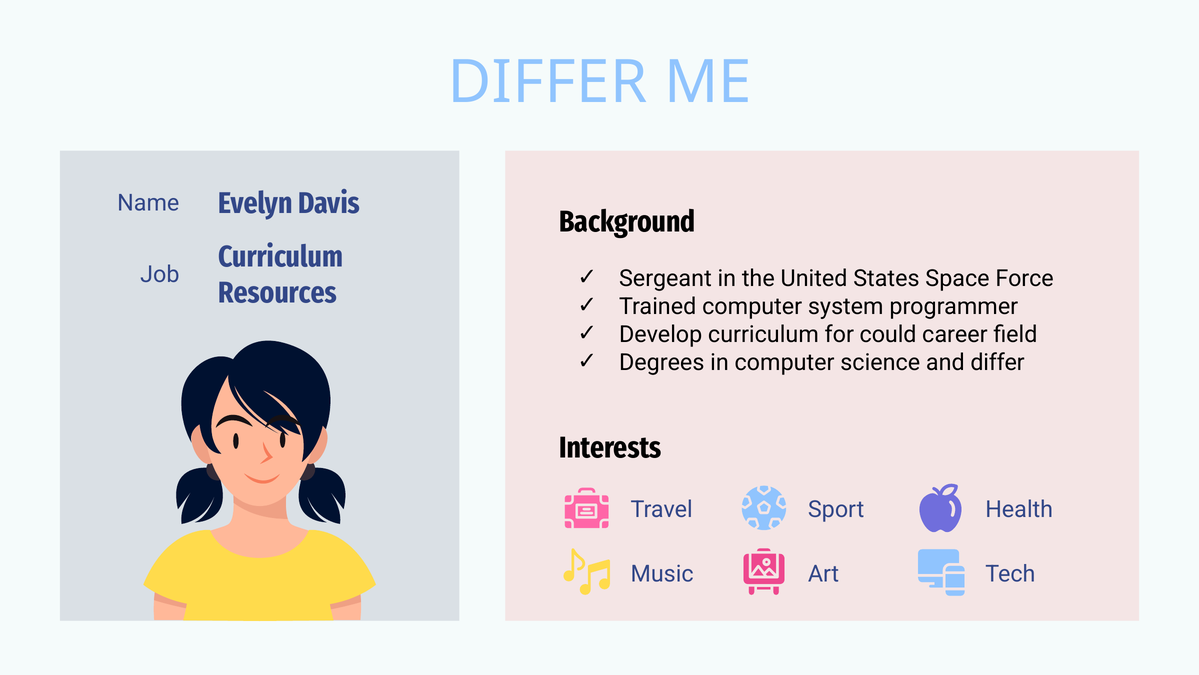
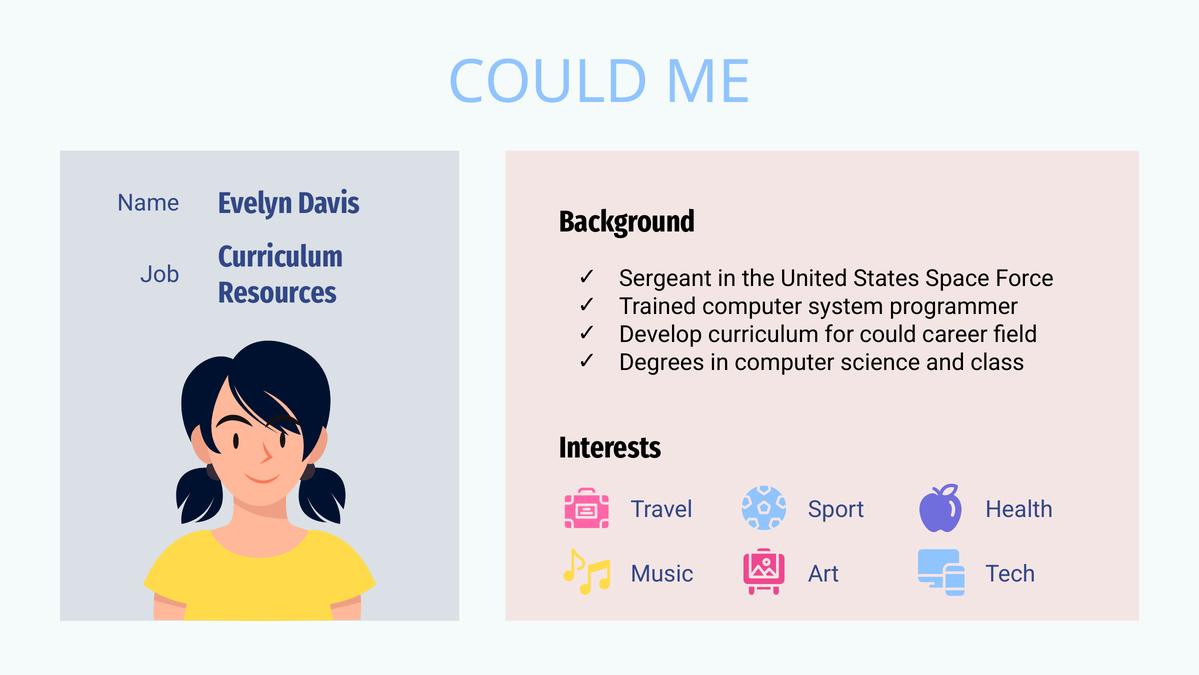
DIFFER at (548, 82): DIFFER -> COULD
and differ: differ -> class
